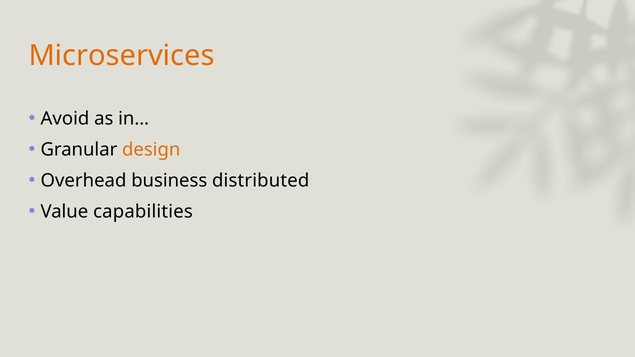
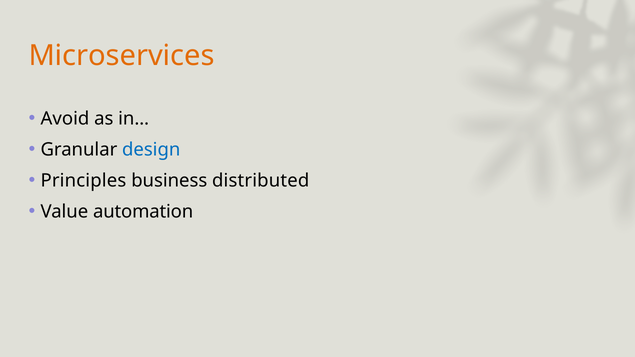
design colour: orange -> blue
Overhead: Overhead -> Principles
capabilities: capabilities -> automation
